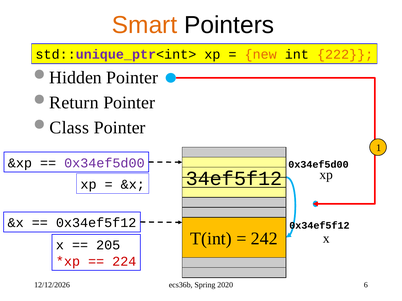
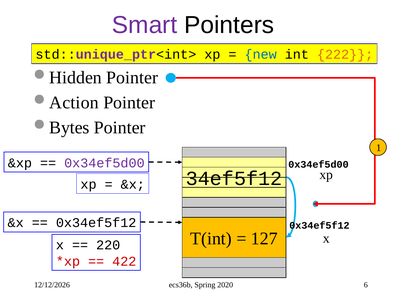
Smart colour: orange -> purple
new colour: orange -> blue
Return: Return -> Action
Class: Class -> Bytes
242: 242 -> 127
205: 205 -> 220
224: 224 -> 422
